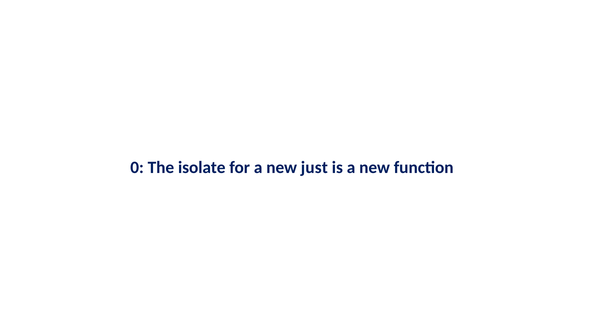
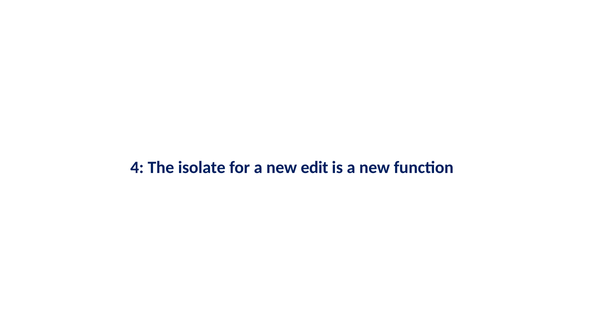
0: 0 -> 4
just: just -> edit
